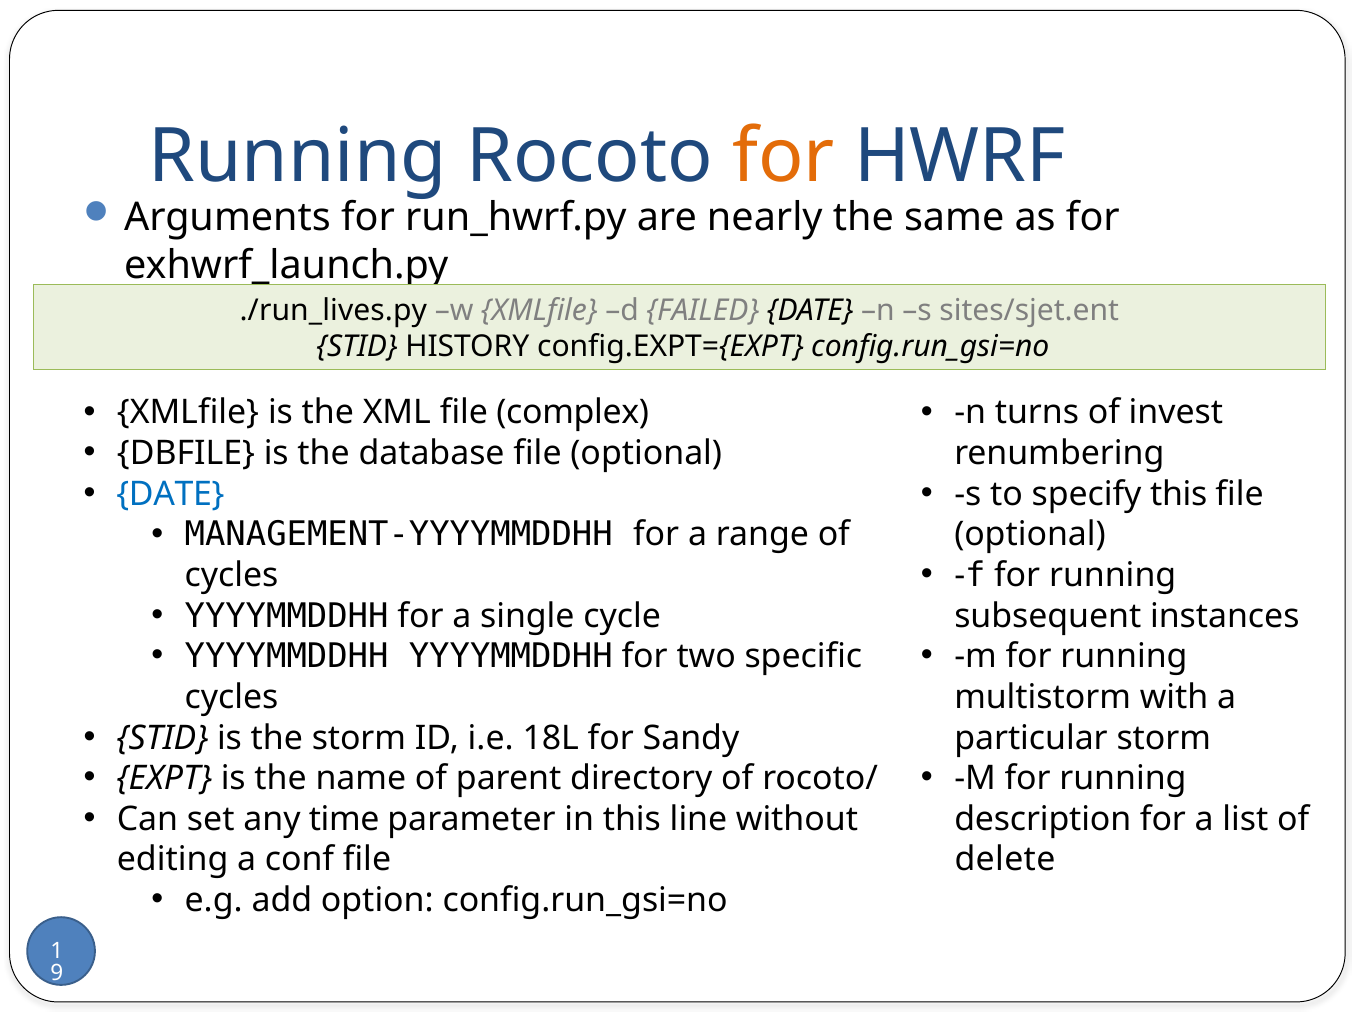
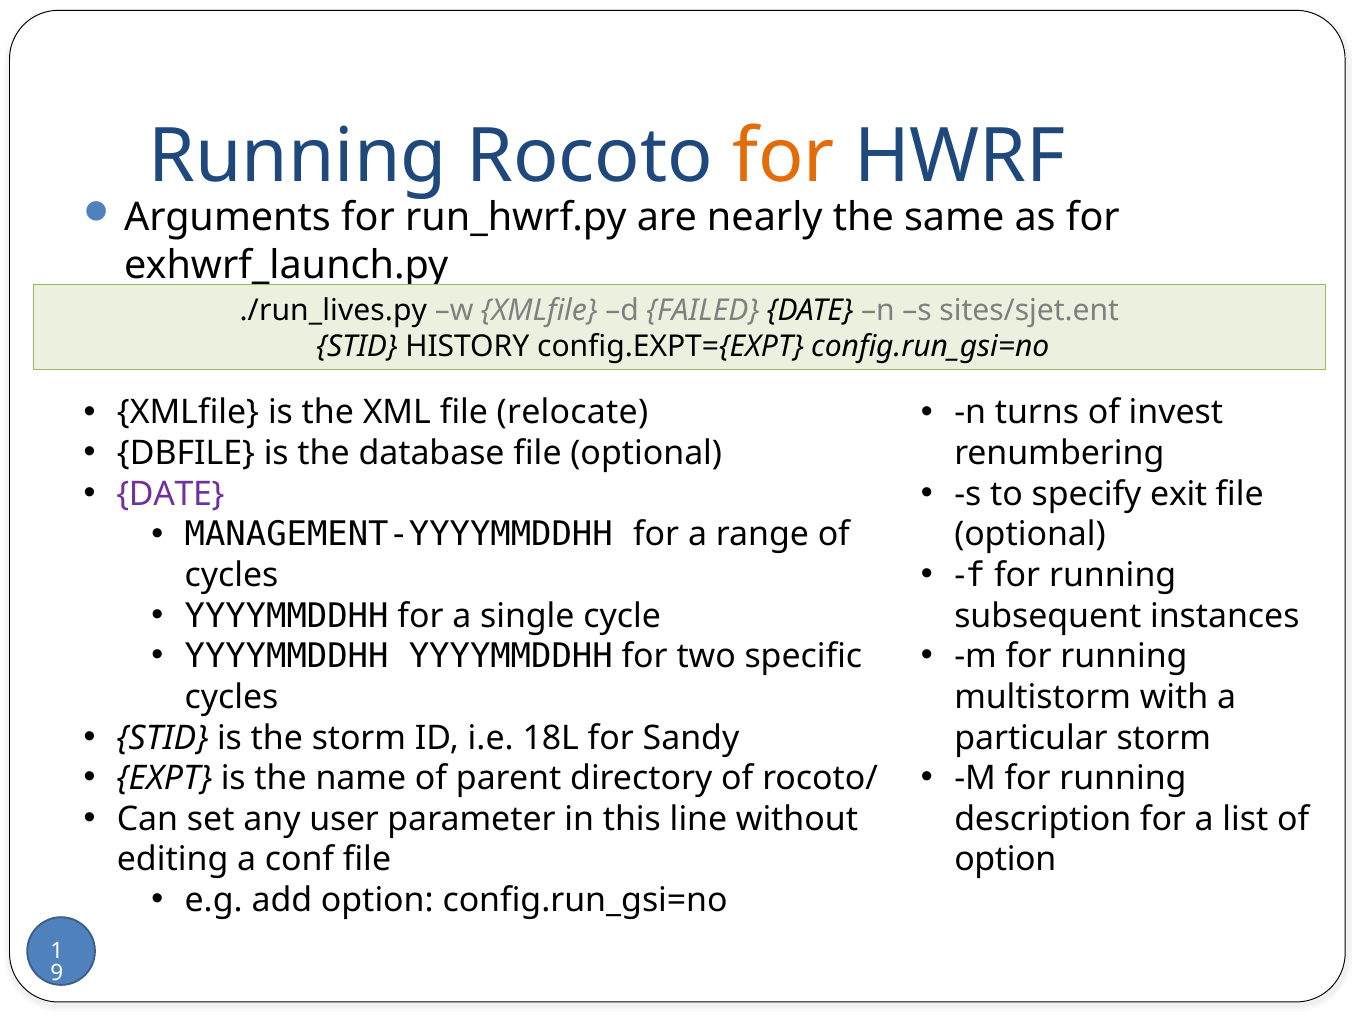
complex: complex -> relocate
DATE at (170, 494) colour: blue -> purple
specify this: this -> exit
time: time -> user
delete at (1005, 860): delete -> option
